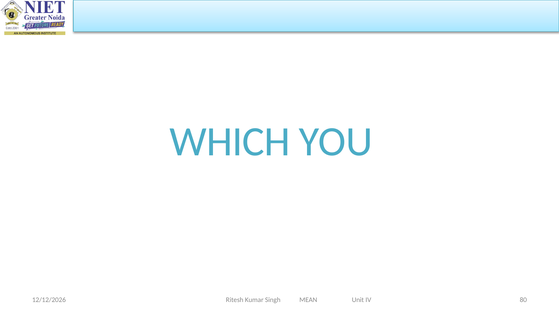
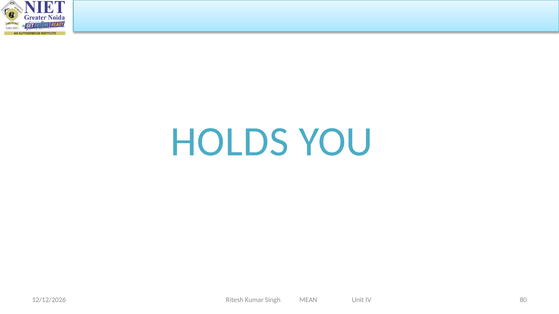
WHICH: WHICH -> HOLDS
